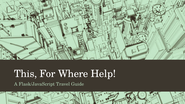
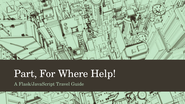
This: This -> Part
